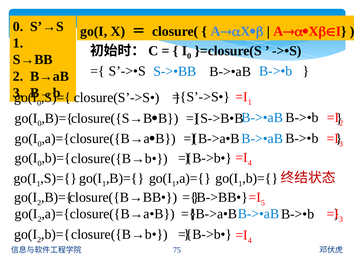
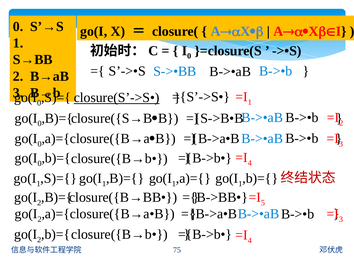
closure(S’->S• underline: none -> present
